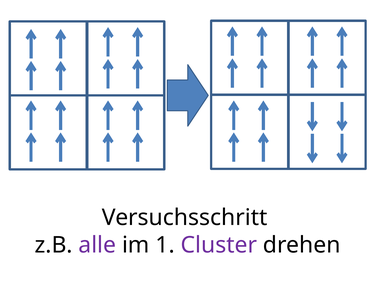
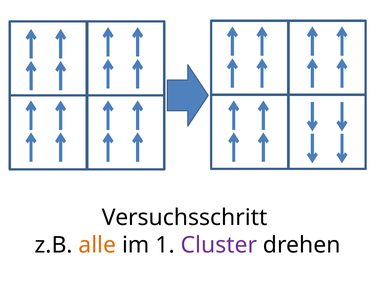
alle colour: purple -> orange
